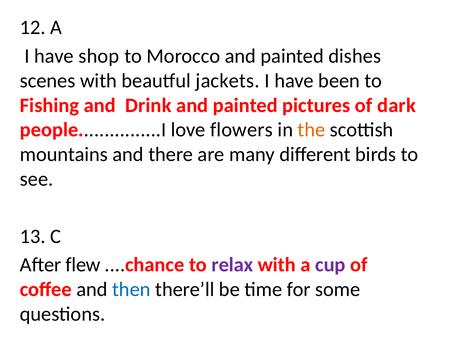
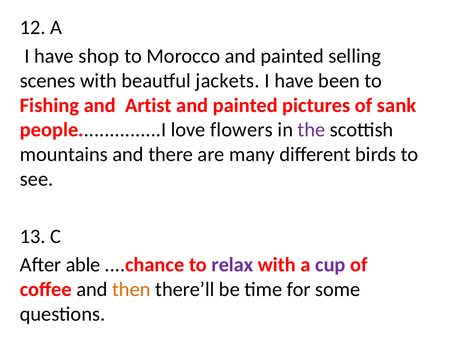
dishes: dishes -> selling
Drink: Drink -> Artist
dark: dark -> sank
the colour: orange -> purple
flew: flew -> able
then colour: blue -> orange
